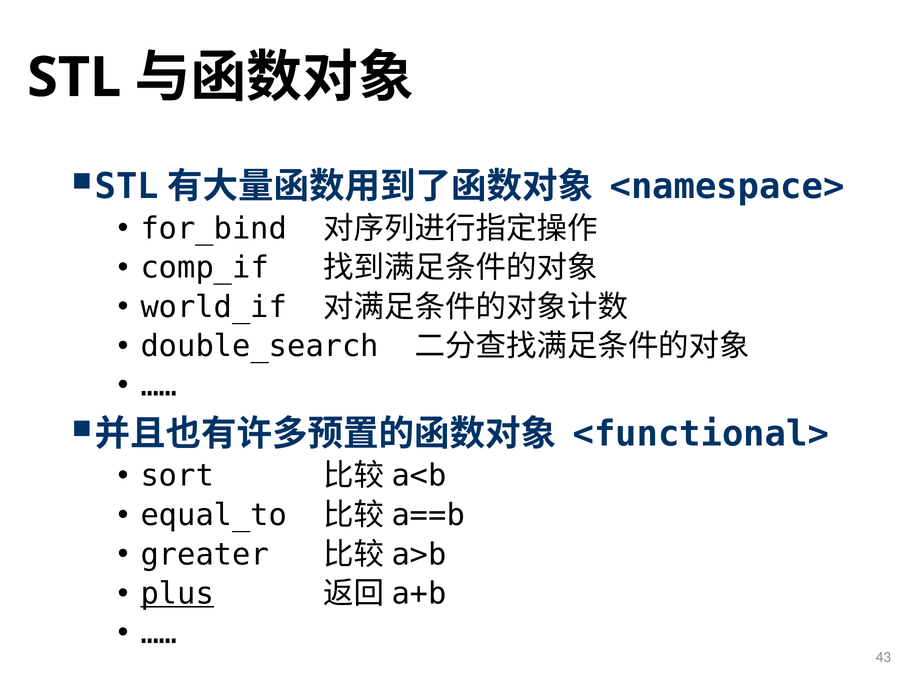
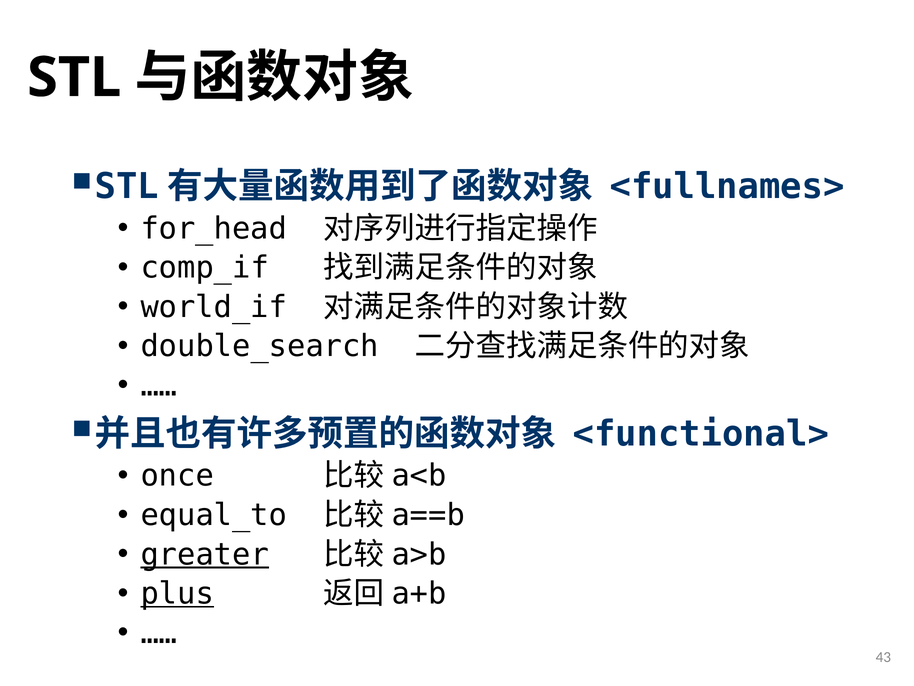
<namespace>: <namespace> -> <fullnames>
for_bind: for_bind -> for_head
sort: sort -> once
greater underline: none -> present
